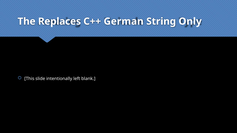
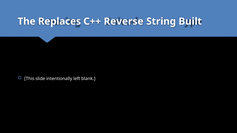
German: German -> Reverse
Only: Only -> Built
